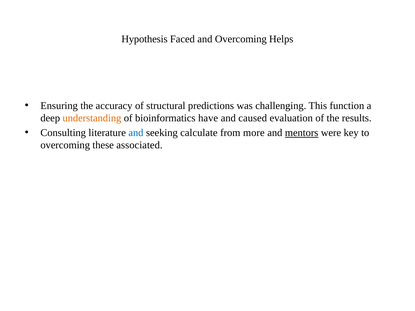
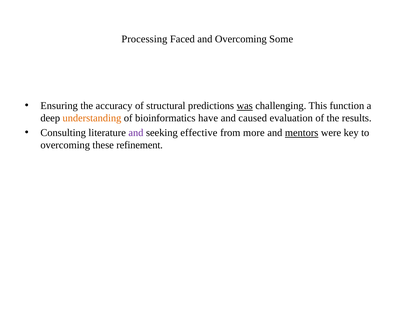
Hypothesis: Hypothesis -> Processing
Helps: Helps -> Some
was underline: none -> present
and at (136, 133) colour: blue -> purple
calculate: calculate -> effective
associated: associated -> refinement
